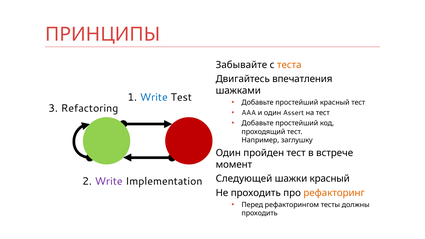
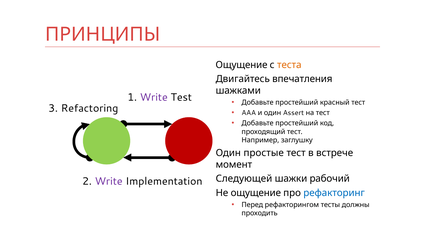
Забывайте at (241, 65): Забывайте -> Ощущение
Write at (154, 97) colour: blue -> purple
пройден: пройден -> простые
шажки красный: красный -> рабочий
Не проходить: проходить -> ощущение
рефакторинг colour: orange -> blue
